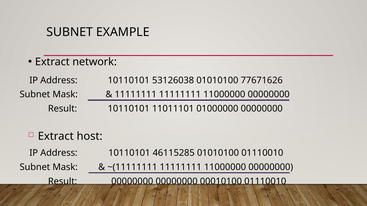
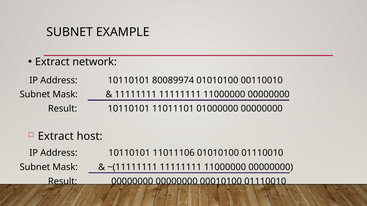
53126038: 53126038 -> 80089974
77671626: 77671626 -> 00110010
46115285: 46115285 -> 11011106
